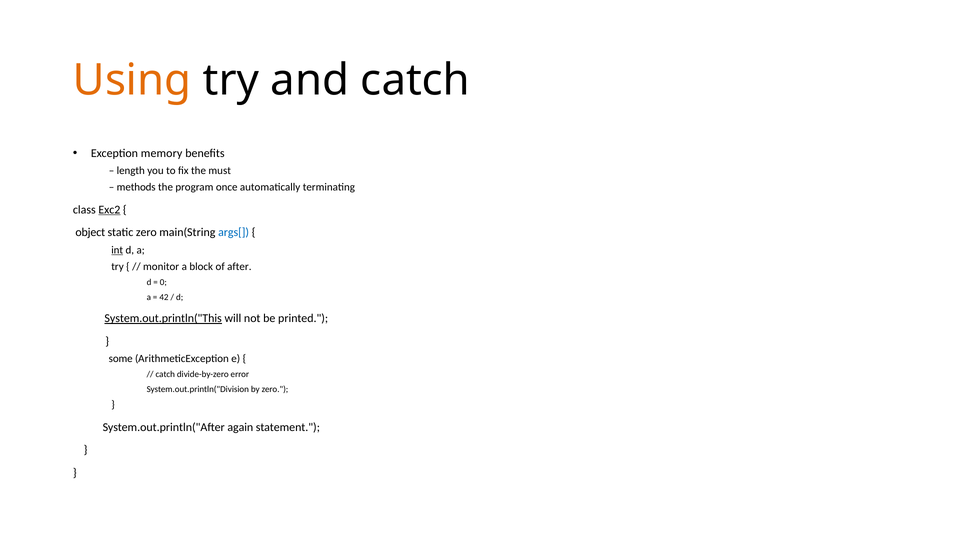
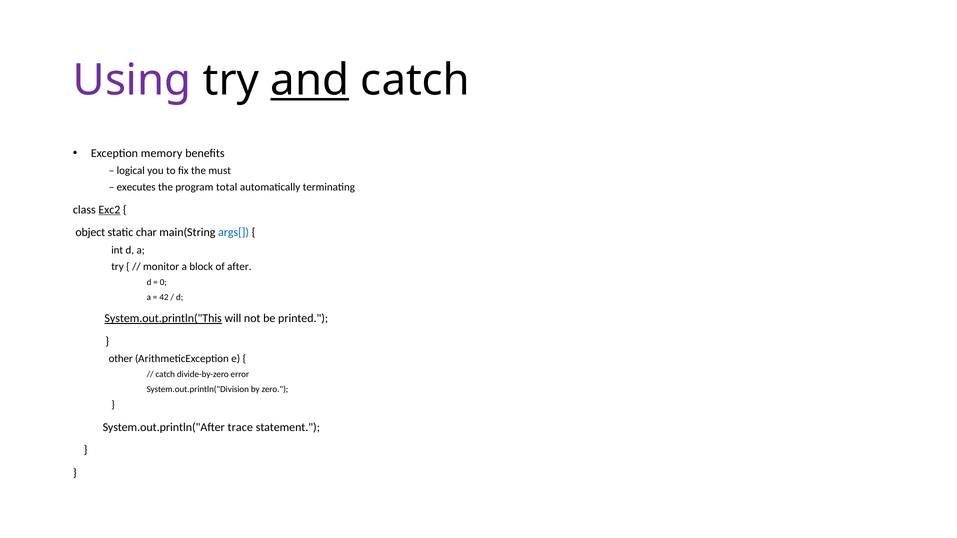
Using colour: orange -> purple
and underline: none -> present
length: length -> logical
methods: methods -> executes
once: once -> total
static zero: zero -> char
int underline: present -> none
some: some -> other
again: again -> trace
